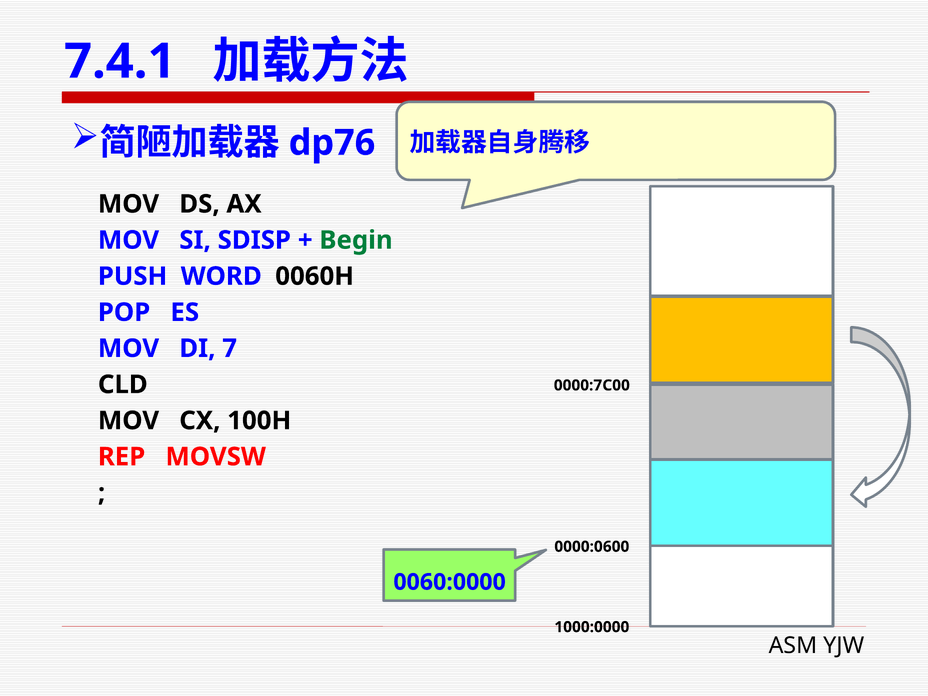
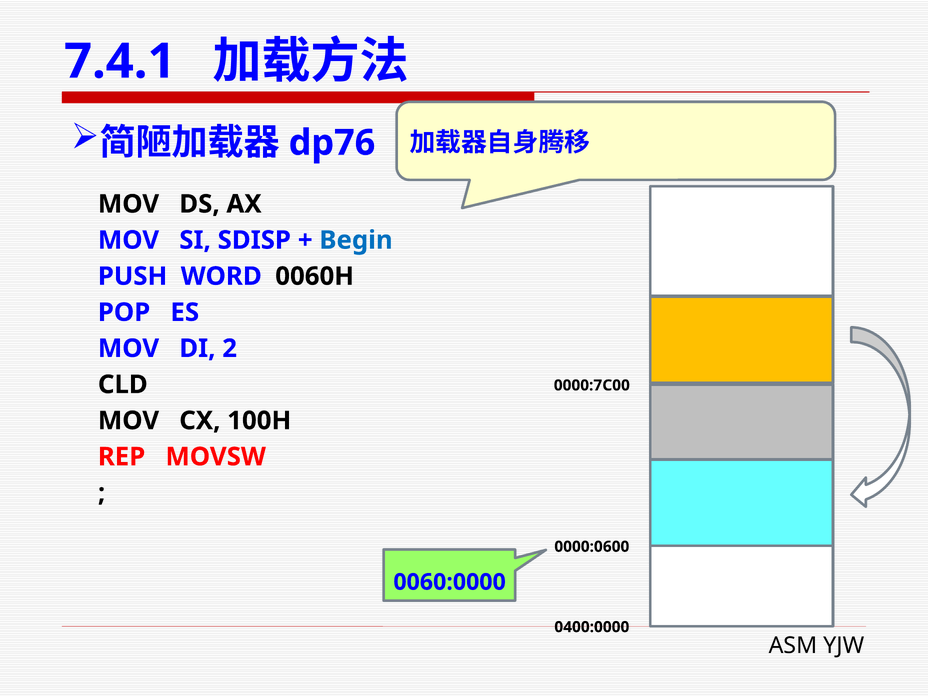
Begin colour: green -> blue
7: 7 -> 2
1000:0000: 1000:0000 -> 0400:0000
